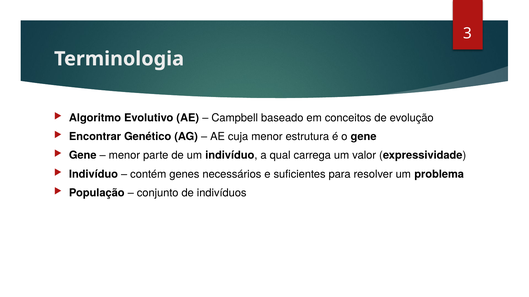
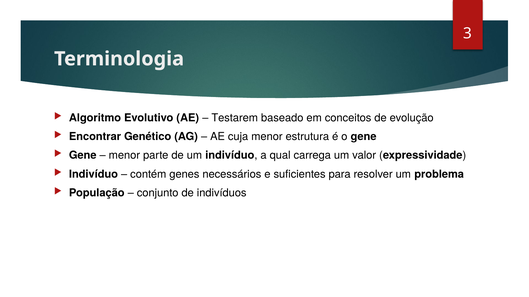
Campbell: Campbell -> Testarem
